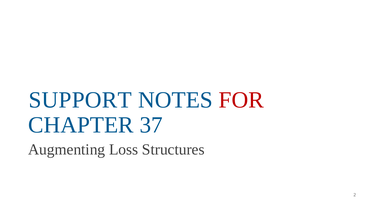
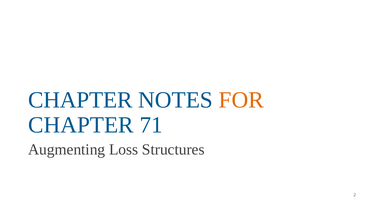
SUPPORT at (80, 100): SUPPORT -> CHAPTER
FOR colour: red -> orange
37: 37 -> 71
